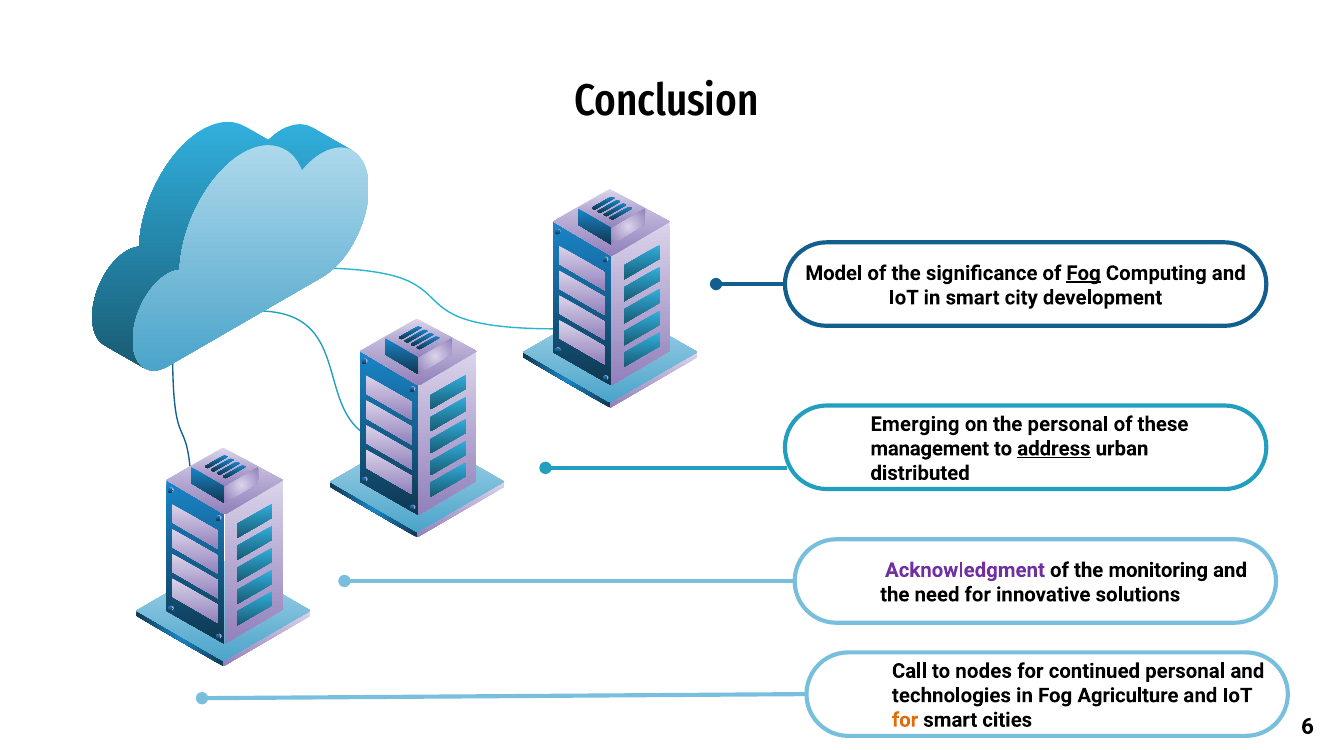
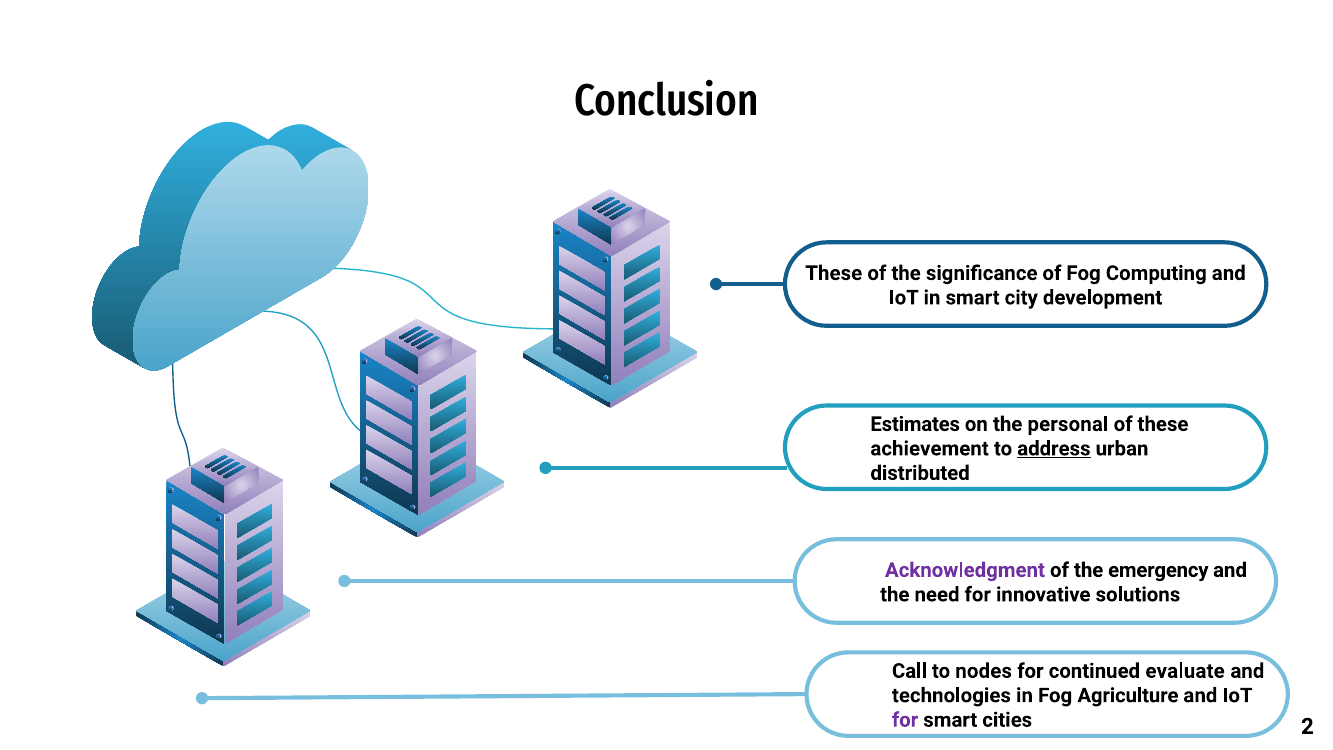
Model at (834, 273): Model -> These
Fog at (1084, 273) underline: present -> none
Emerging: Emerging -> Estimates
management: management -> achievement
monitoring: monitoring -> emergency
continued personal: personal -> evaluate
for at (905, 720) colour: orange -> purple
6: 6 -> 2
